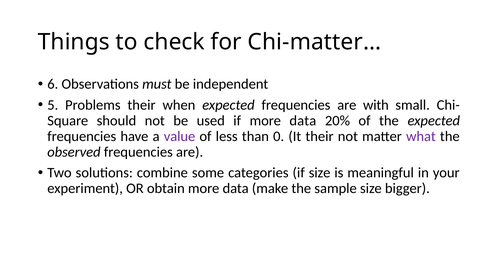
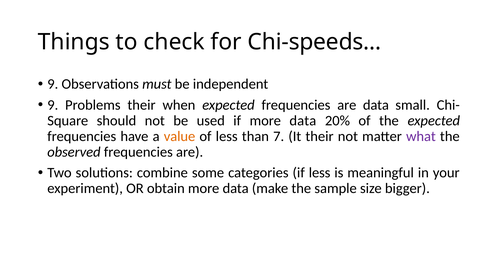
Chi-matter…: Chi-matter… -> Chi-speeds…
6 at (53, 84): 6 -> 9
5 at (53, 105): 5 -> 9
are with: with -> data
value colour: purple -> orange
0: 0 -> 7
if size: size -> less
